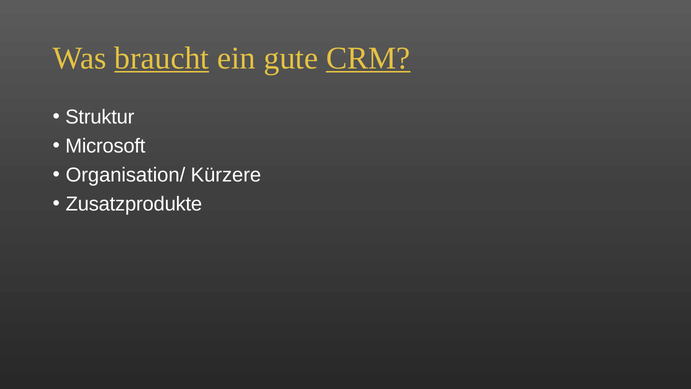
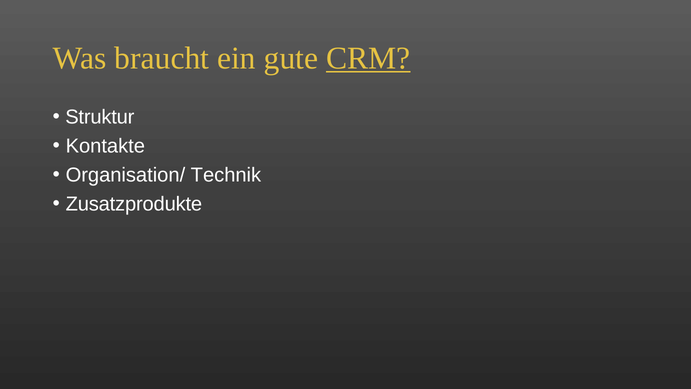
braucht underline: present -> none
Microsoft: Microsoft -> Kontakte
Kürzere: Kürzere -> Technik
